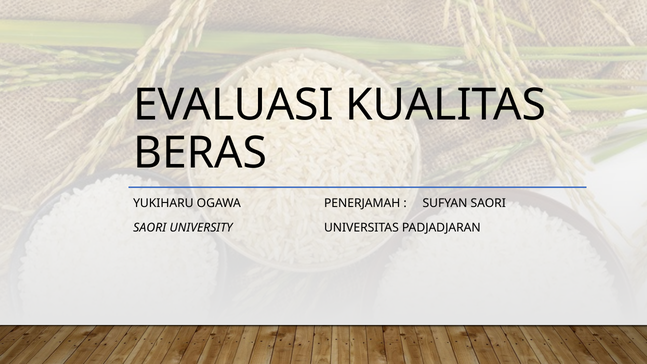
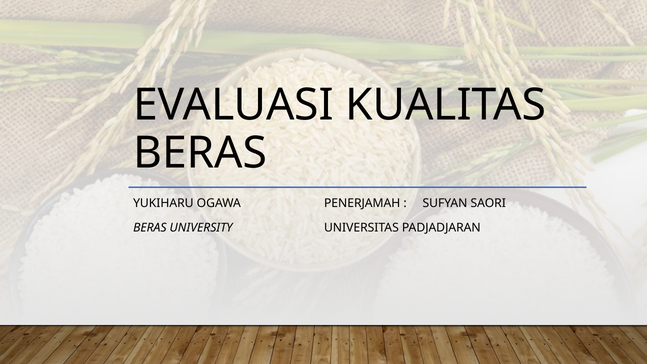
SAORI at (150, 227): SAORI -> BERAS
